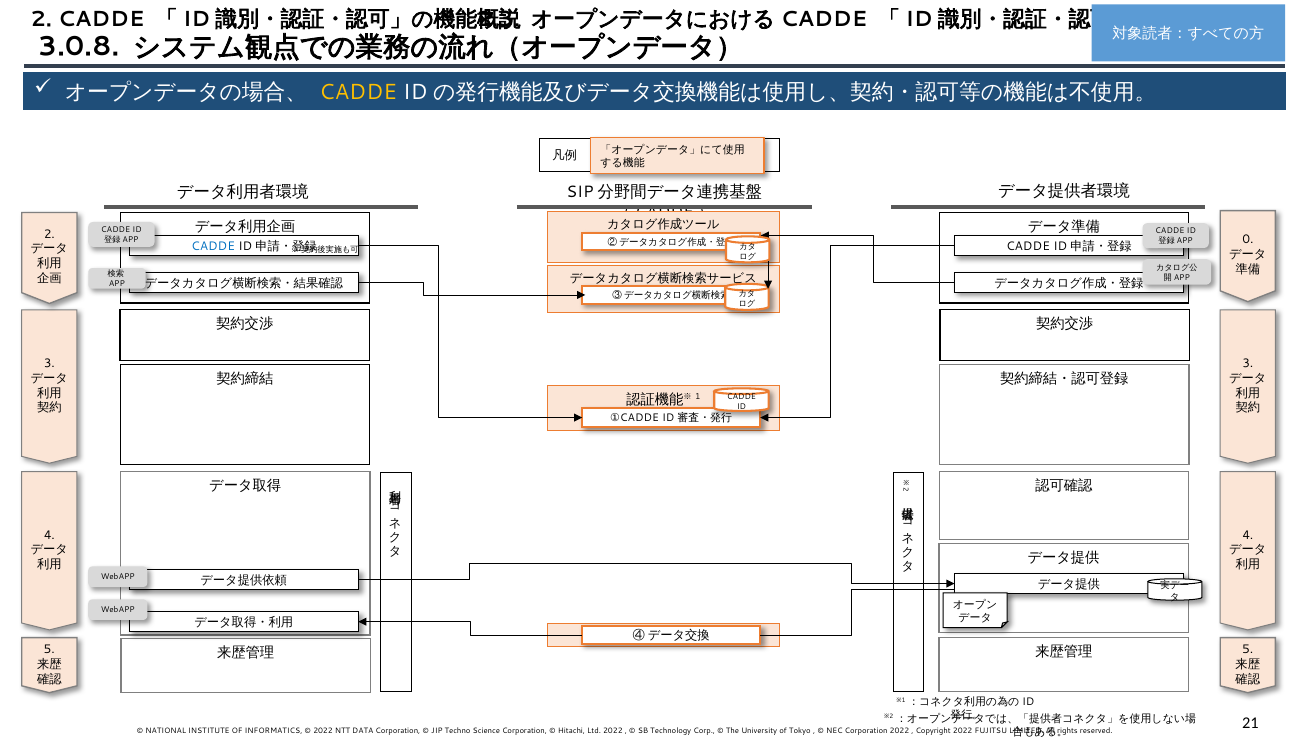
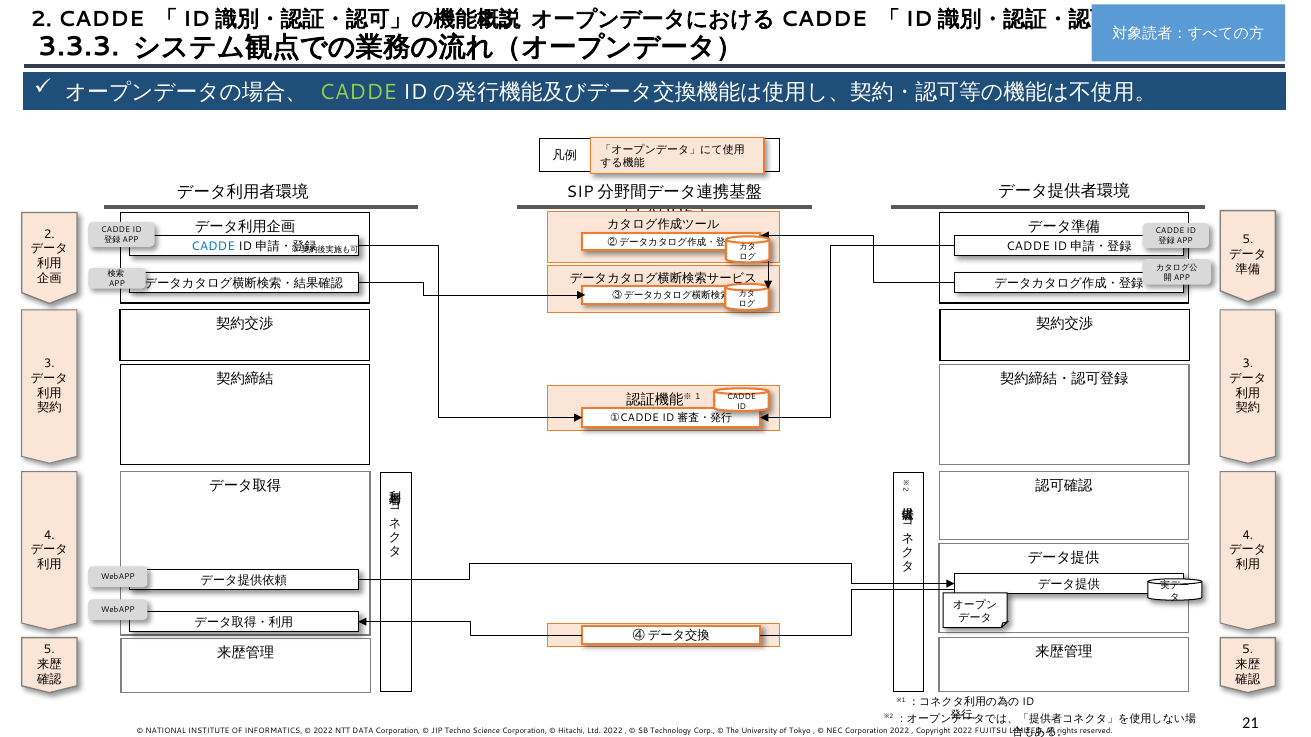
3.0.8: 3.0.8 -> 3.3.3
CADDE at (358, 92) colour: yellow -> light green
0 at (1248, 240): 0 -> 5
